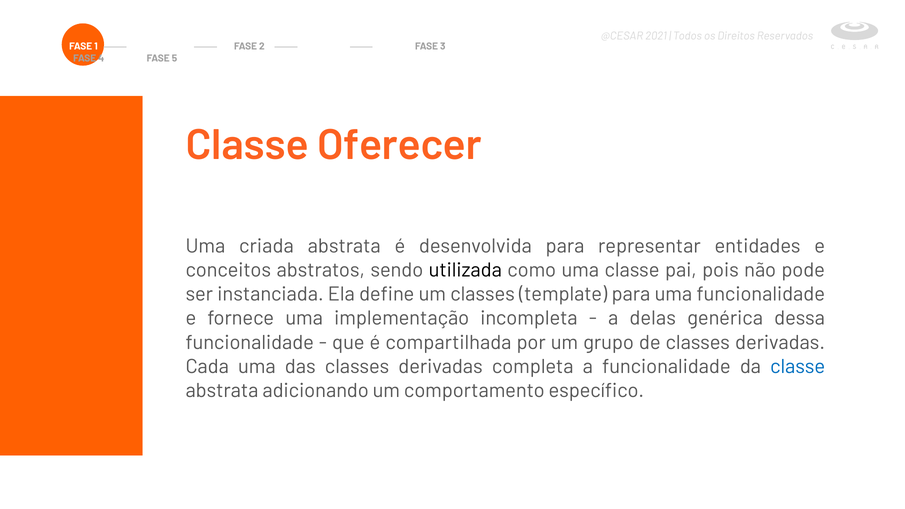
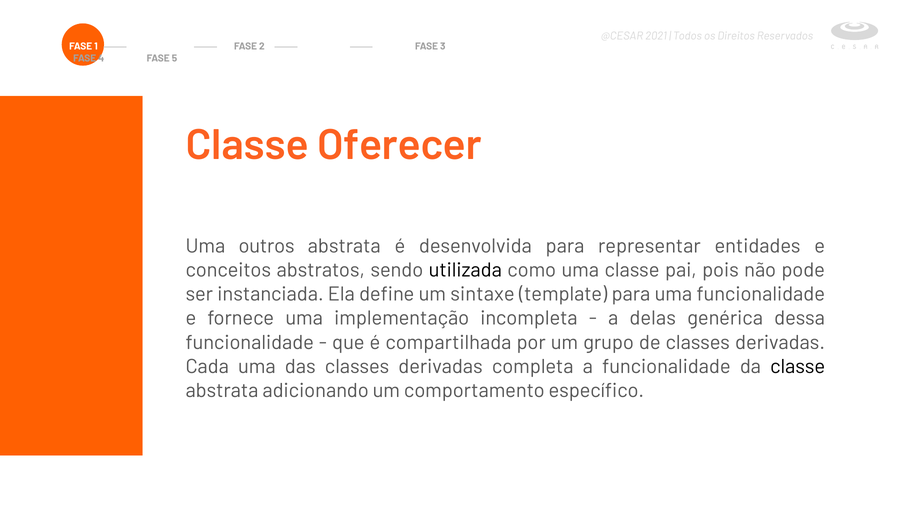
criada: criada -> outros
um classes: classes -> sintaxe
classe at (798, 367) colour: blue -> black
